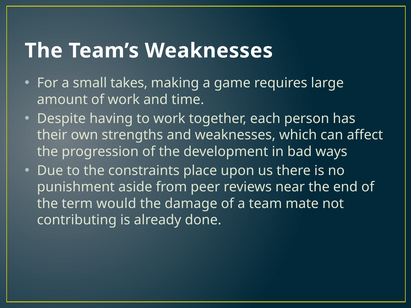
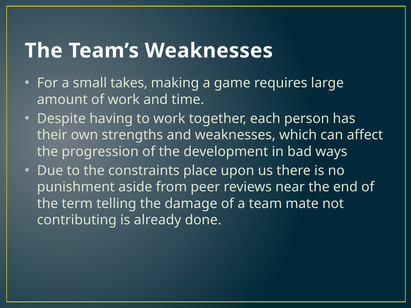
would: would -> telling
